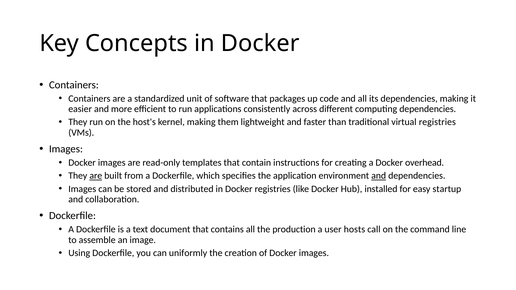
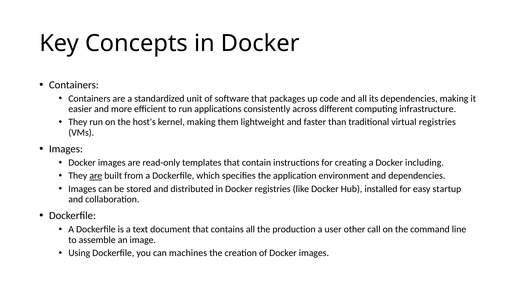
computing dependencies: dependencies -> infrastructure
overhead: overhead -> including
and at (379, 176) underline: present -> none
hosts: hosts -> other
uniformly: uniformly -> machines
